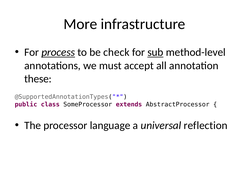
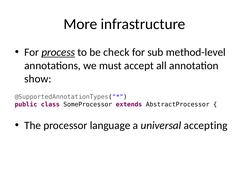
sub underline: present -> none
these: these -> show
reflection: reflection -> accepting
